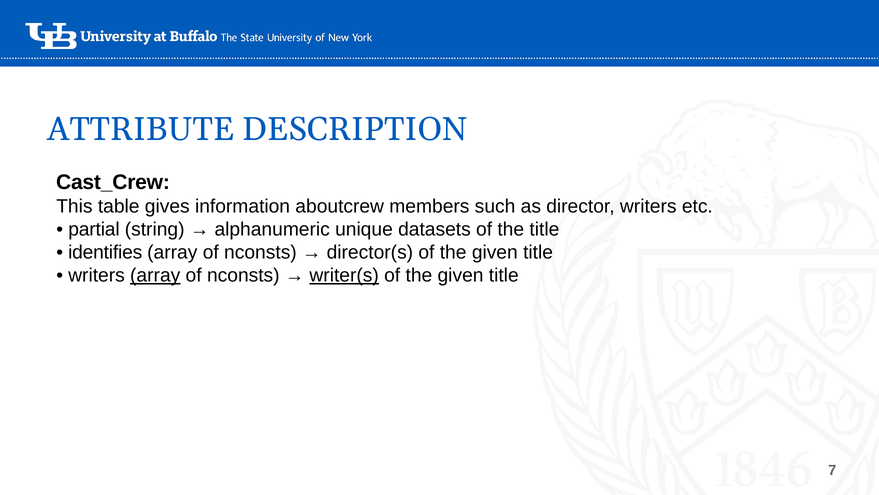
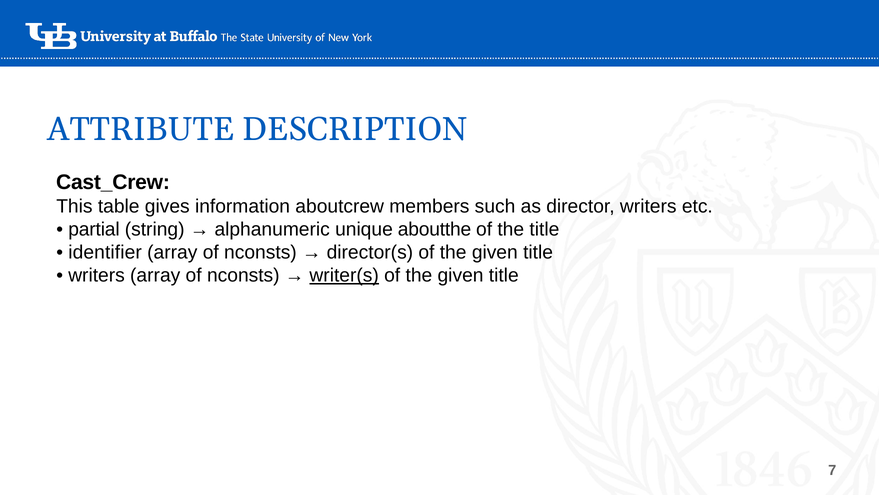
datasets: datasets -> aboutthe
identifies: identifies -> identifier
array at (155, 275) underline: present -> none
